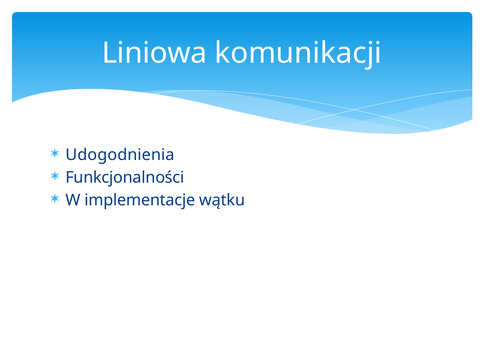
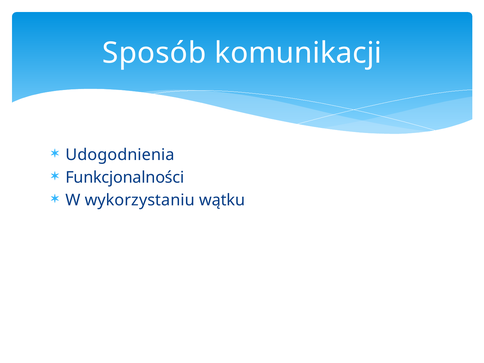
Liniowa: Liniowa -> Sposób
implementacje: implementacje -> wykorzystaniu
